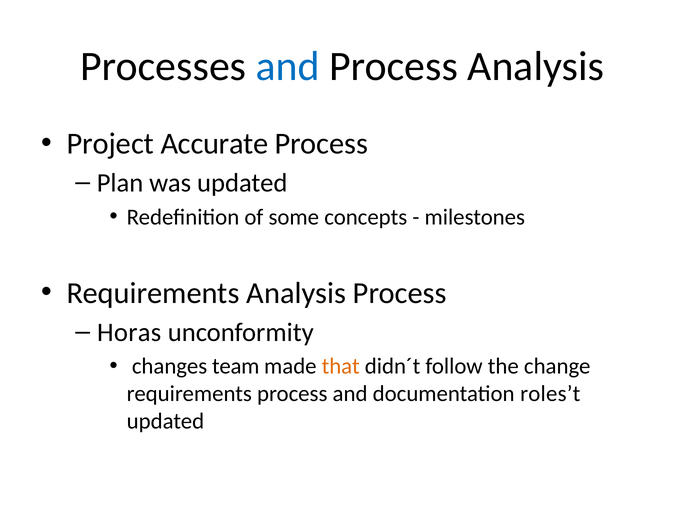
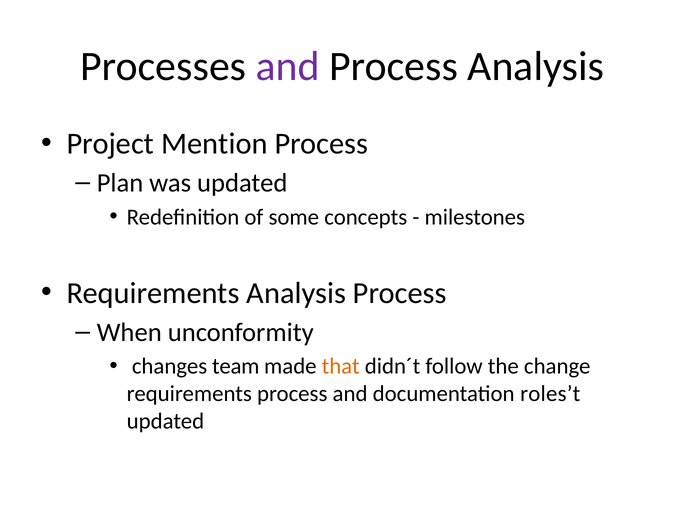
and at (288, 66) colour: blue -> purple
Accurate: Accurate -> Mention
Horas: Horas -> When
